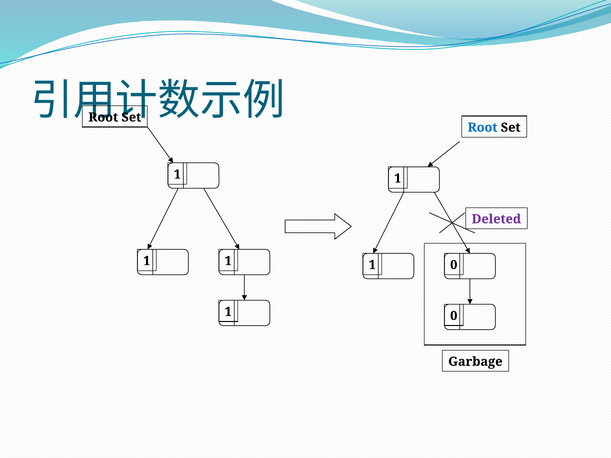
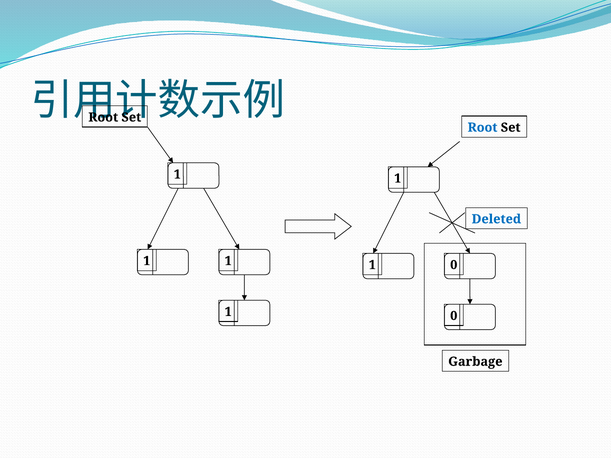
Deleted colour: purple -> blue
